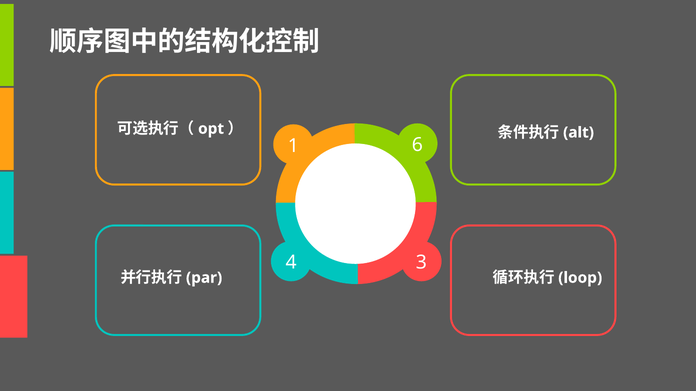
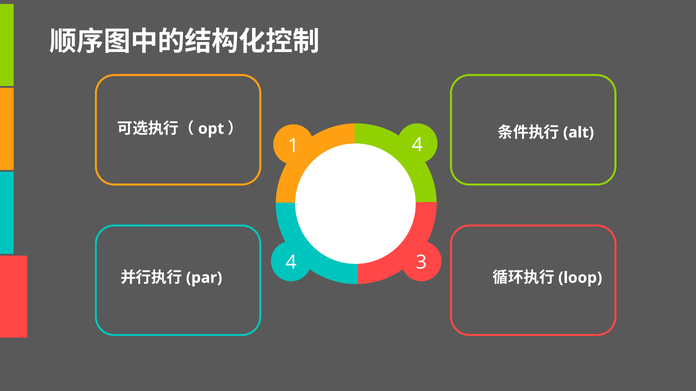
1 6: 6 -> 4
